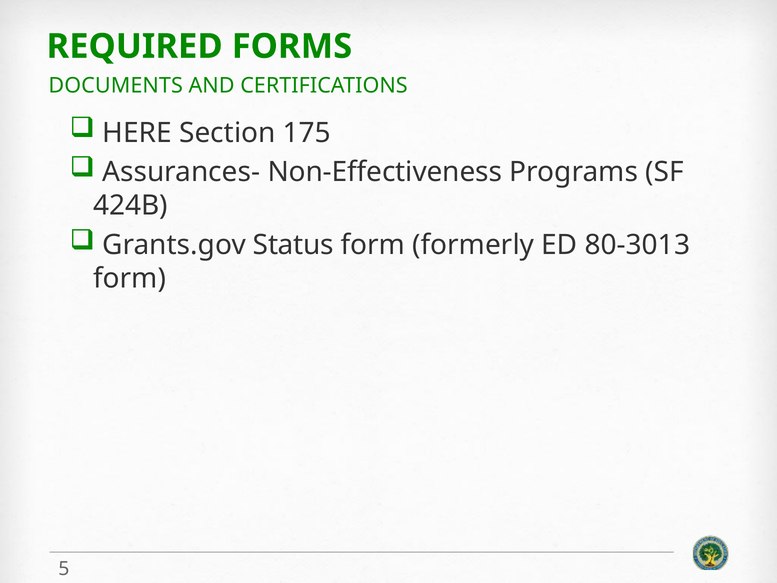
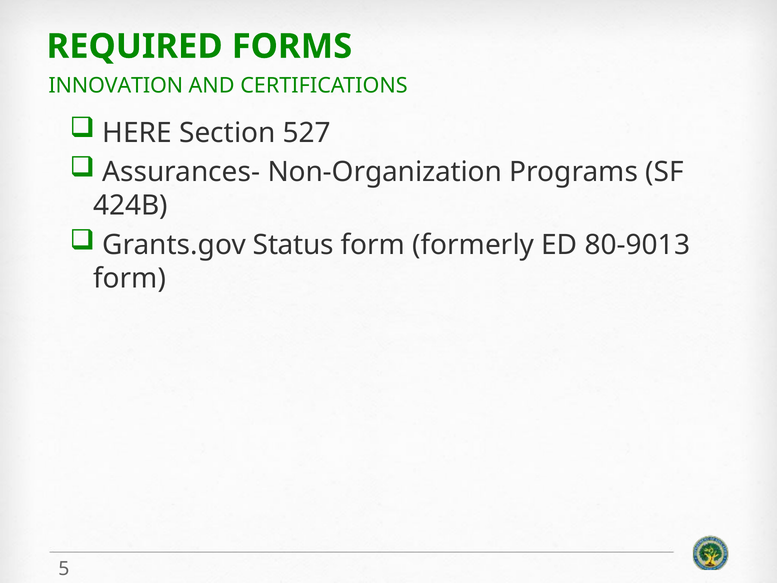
DOCUMENTS: DOCUMENTS -> INNOVATION
175: 175 -> 527
Non-Effectiveness: Non-Effectiveness -> Non-Organization
80-3013: 80-3013 -> 80-9013
